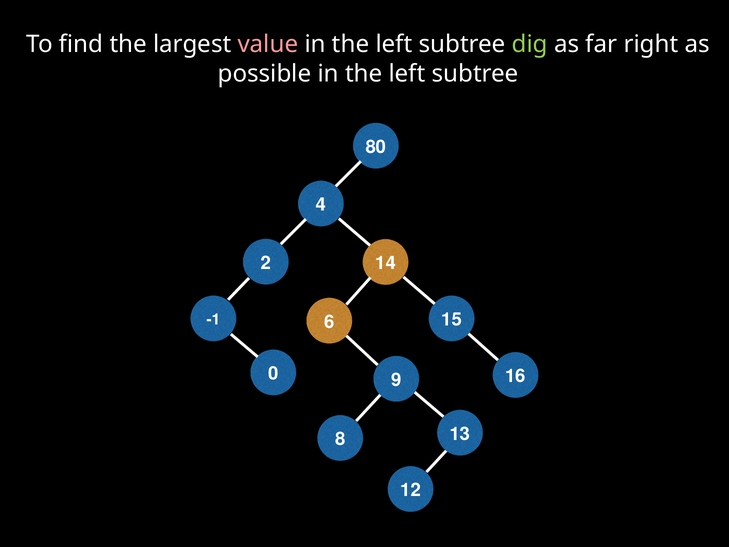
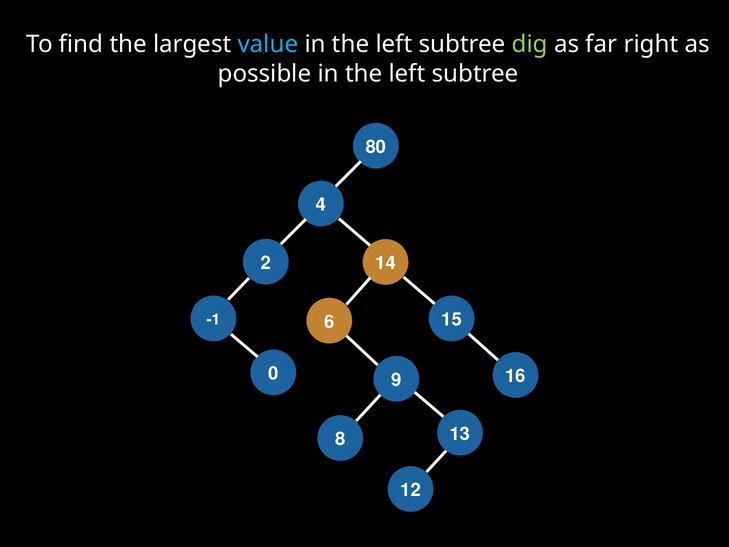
value colour: pink -> light blue
